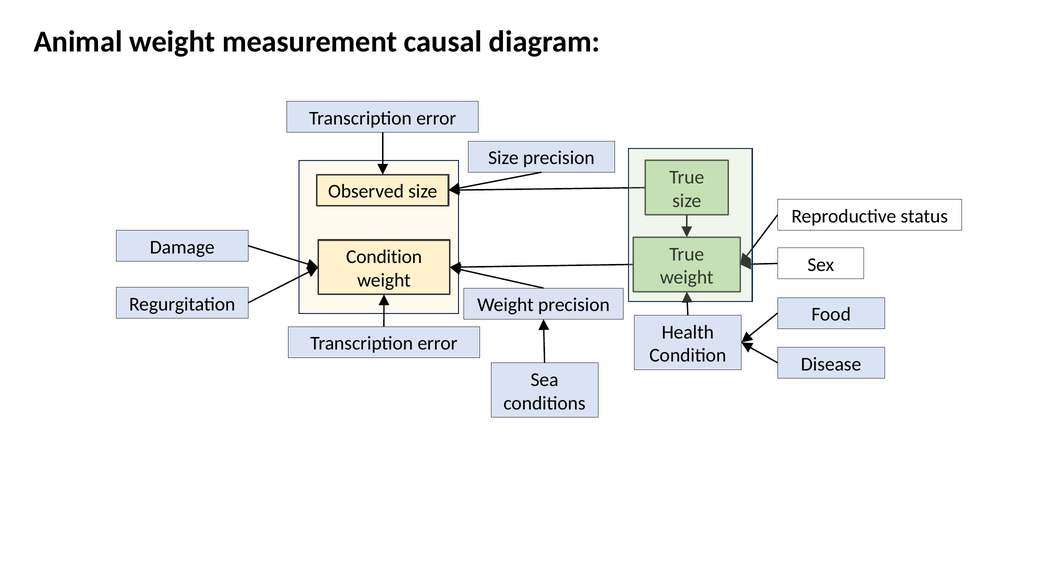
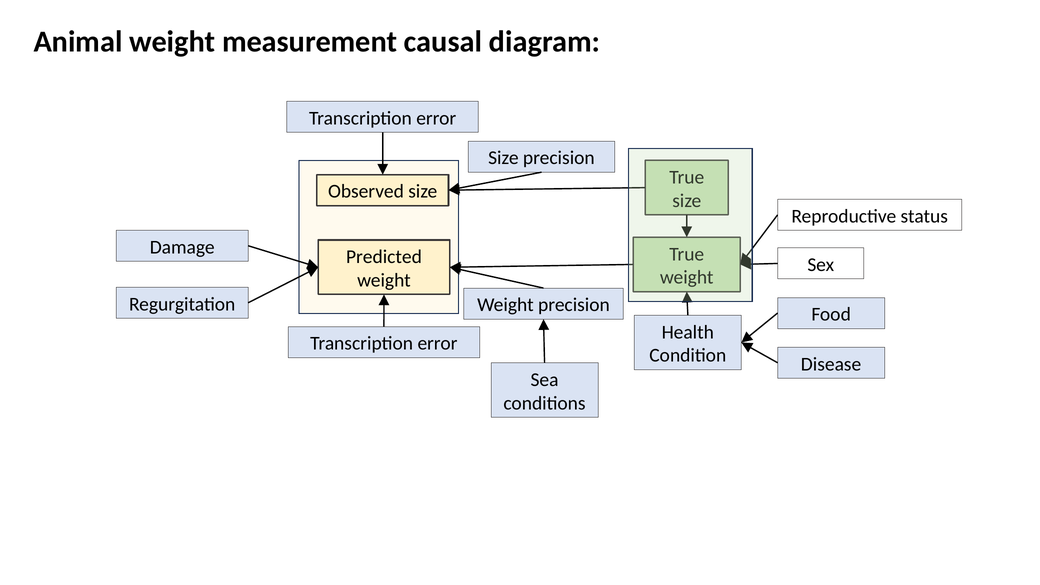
Condition at (384, 257): Condition -> Predicted
